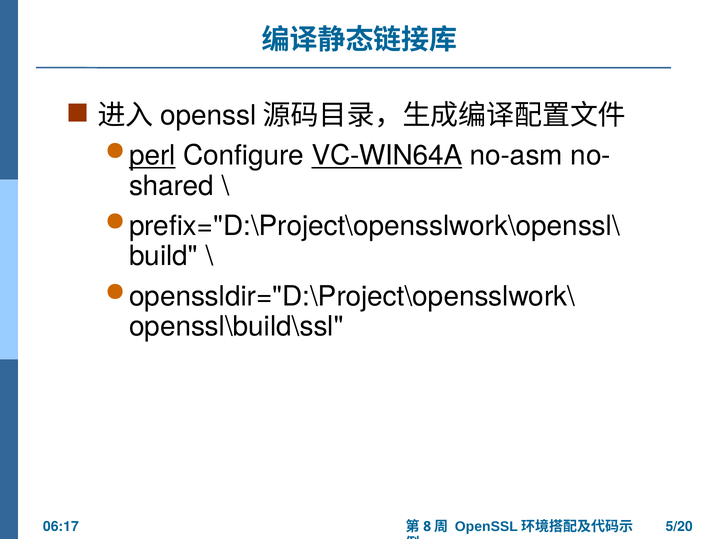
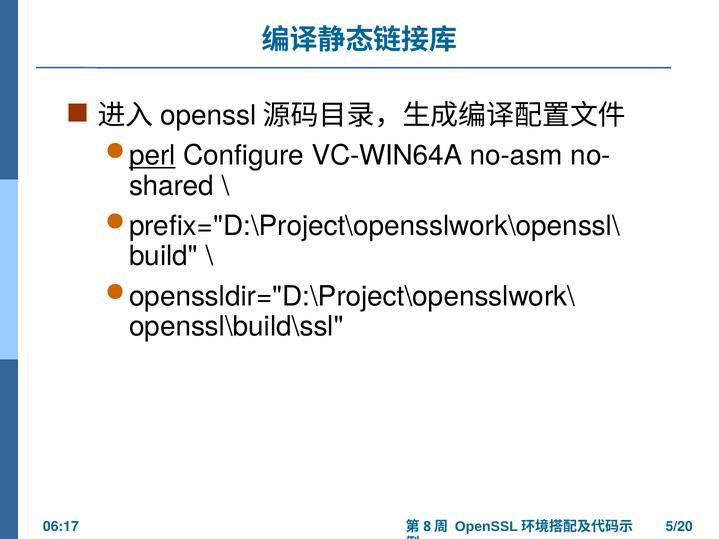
VC-WIN64A underline: present -> none
